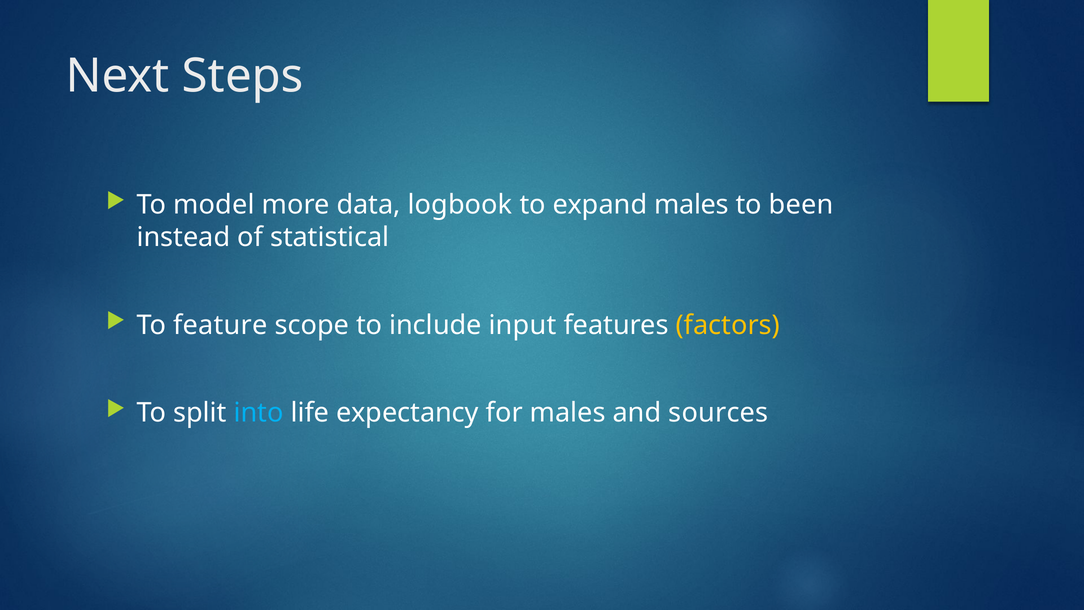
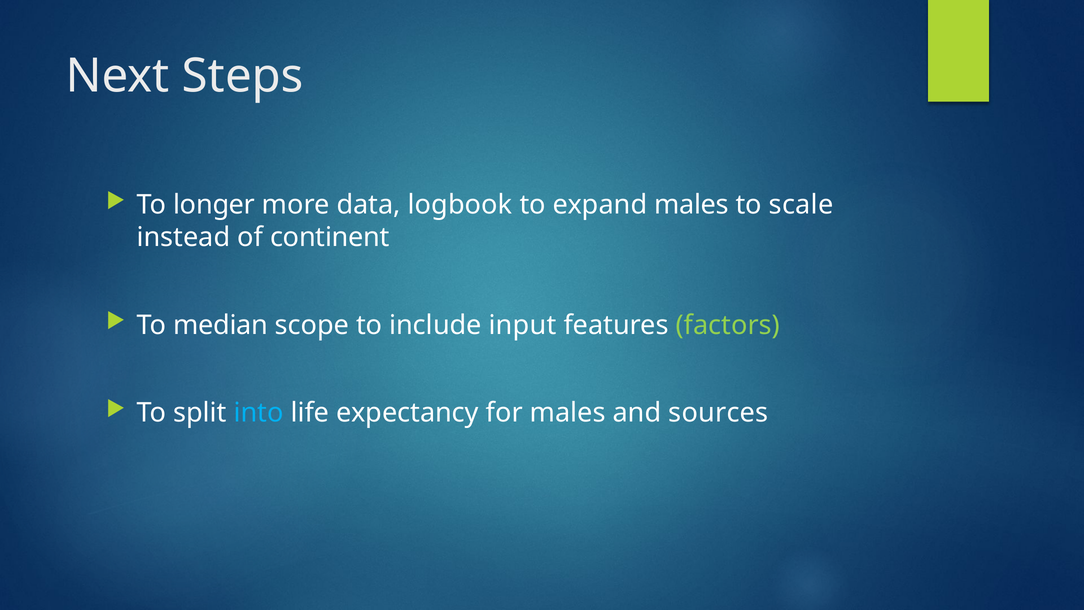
model: model -> longer
been: been -> scale
statistical: statistical -> continent
feature: feature -> median
factors colour: yellow -> light green
